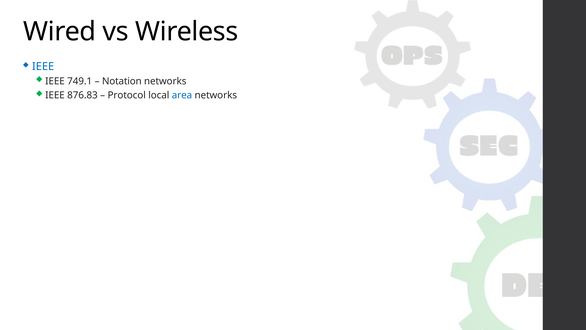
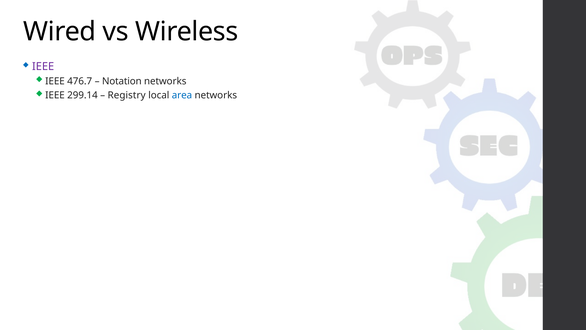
IEEE at (43, 67) colour: blue -> purple
749.1: 749.1 -> 476.7
876.83: 876.83 -> 299.14
Protocol: Protocol -> Registry
